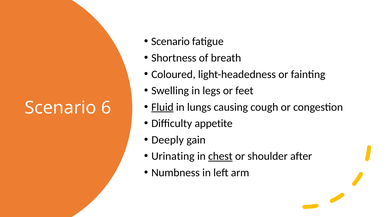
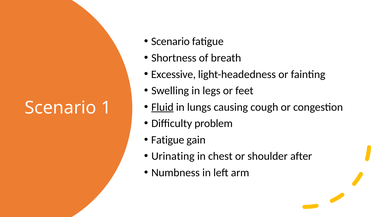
Coloured: Coloured -> Excessive
6: 6 -> 1
appetite: appetite -> problem
Deeply at (168, 140): Deeply -> Fatigue
chest underline: present -> none
